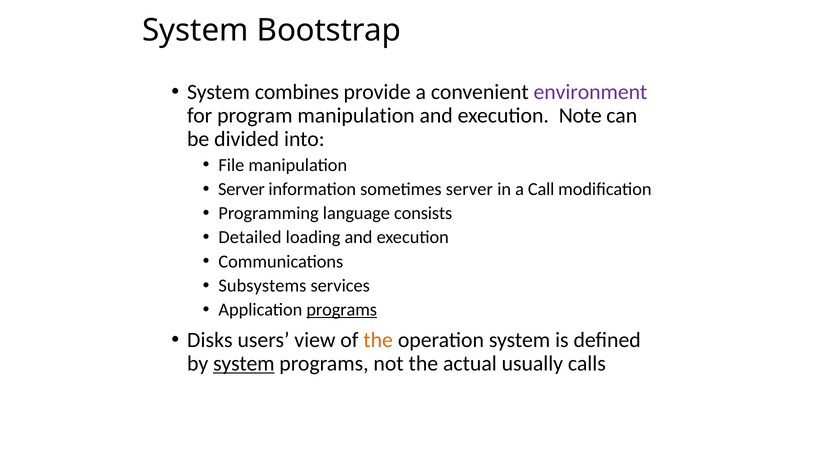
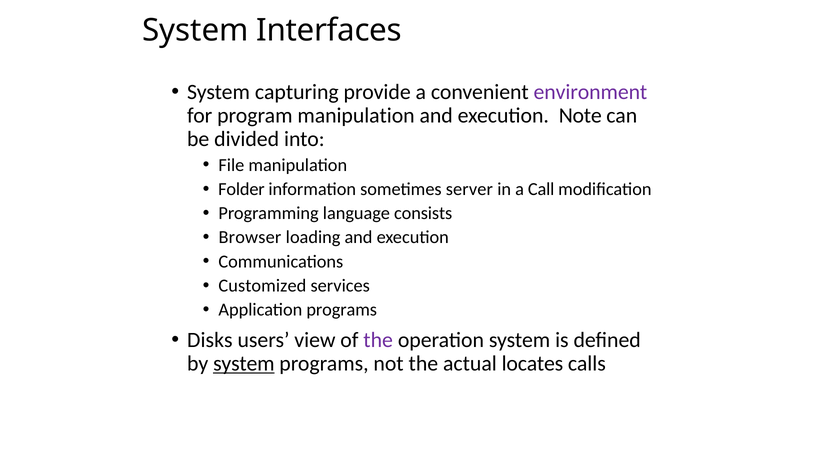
Bootstrap: Bootstrap -> Interfaces
combines: combines -> capturing
Server at (241, 189): Server -> Folder
Detailed: Detailed -> Browser
Subsystems: Subsystems -> Customized
programs at (342, 310) underline: present -> none
the at (378, 340) colour: orange -> purple
usually: usually -> locates
